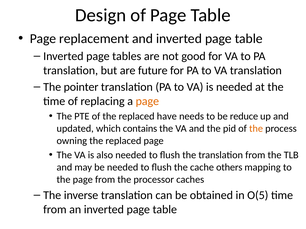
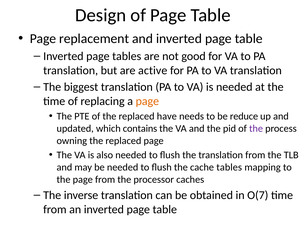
future: future -> active
pointer: pointer -> biggest
the at (256, 129) colour: orange -> purple
cache others: others -> tables
O(5: O(5 -> O(7
